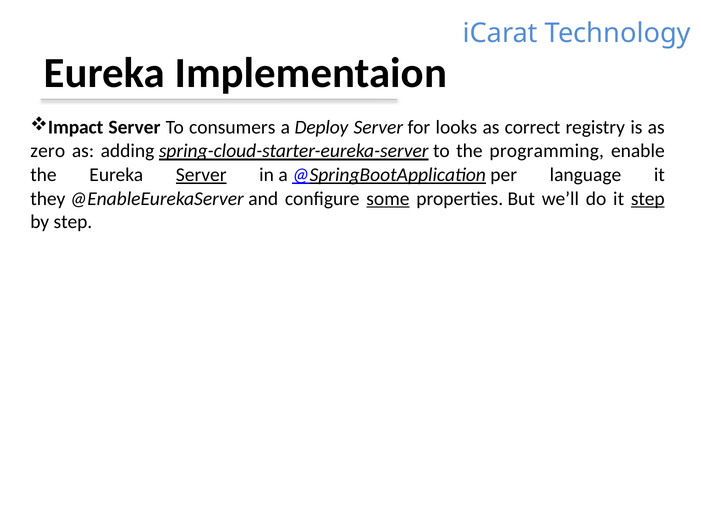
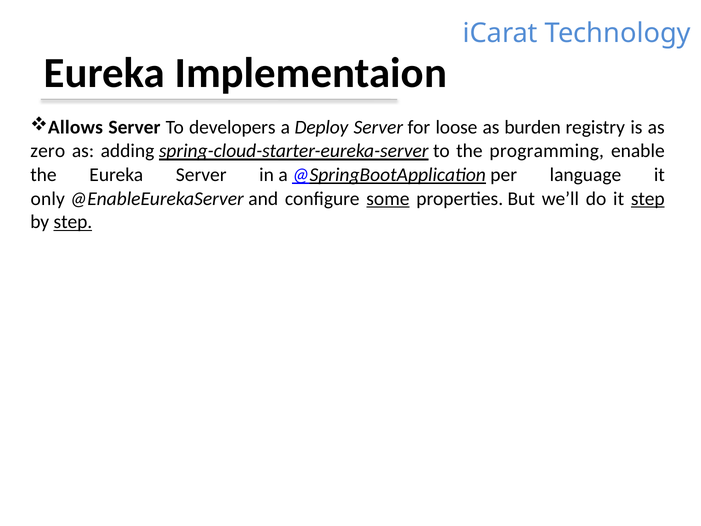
Impact: Impact -> Allows
consumers: consumers -> developers
looks: looks -> loose
correct: correct -> burden
Server at (201, 175) underline: present -> none
they: they -> only
step at (73, 222) underline: none -> present
